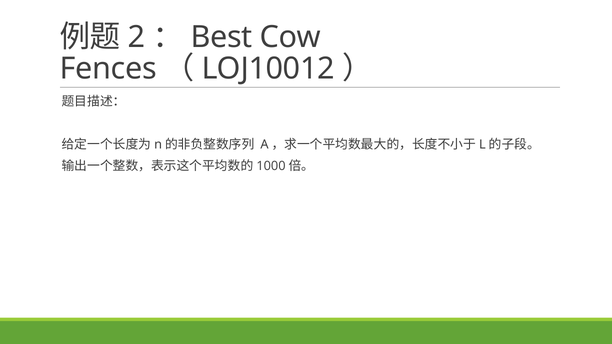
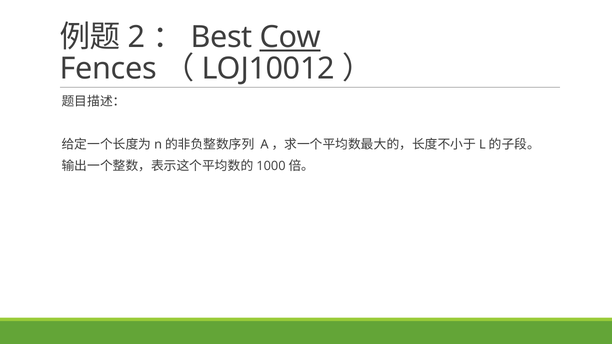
Cow underline: none -> present
